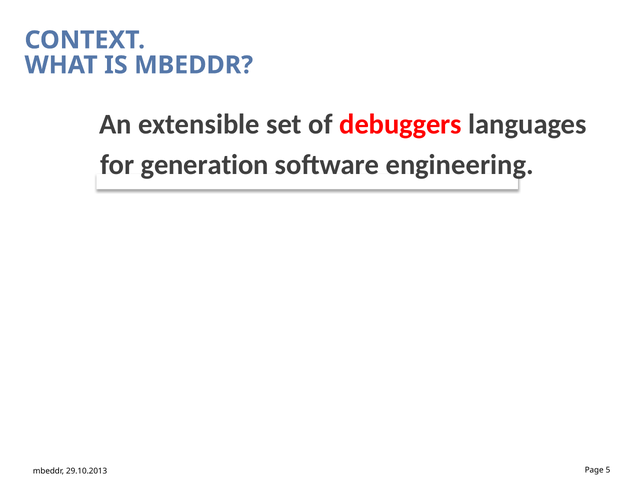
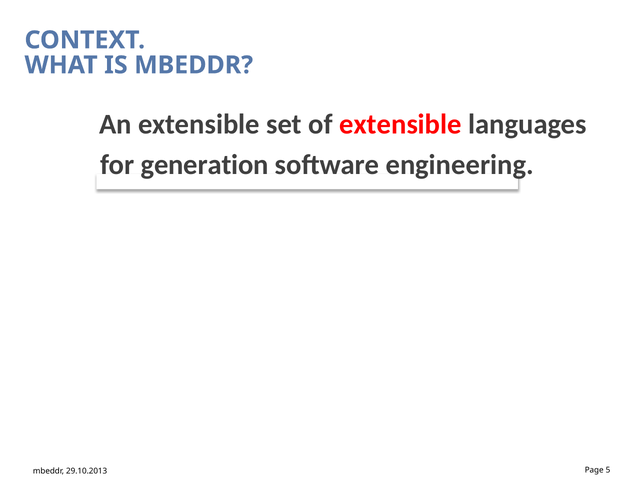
of debuggers: debuggers -> extensible
